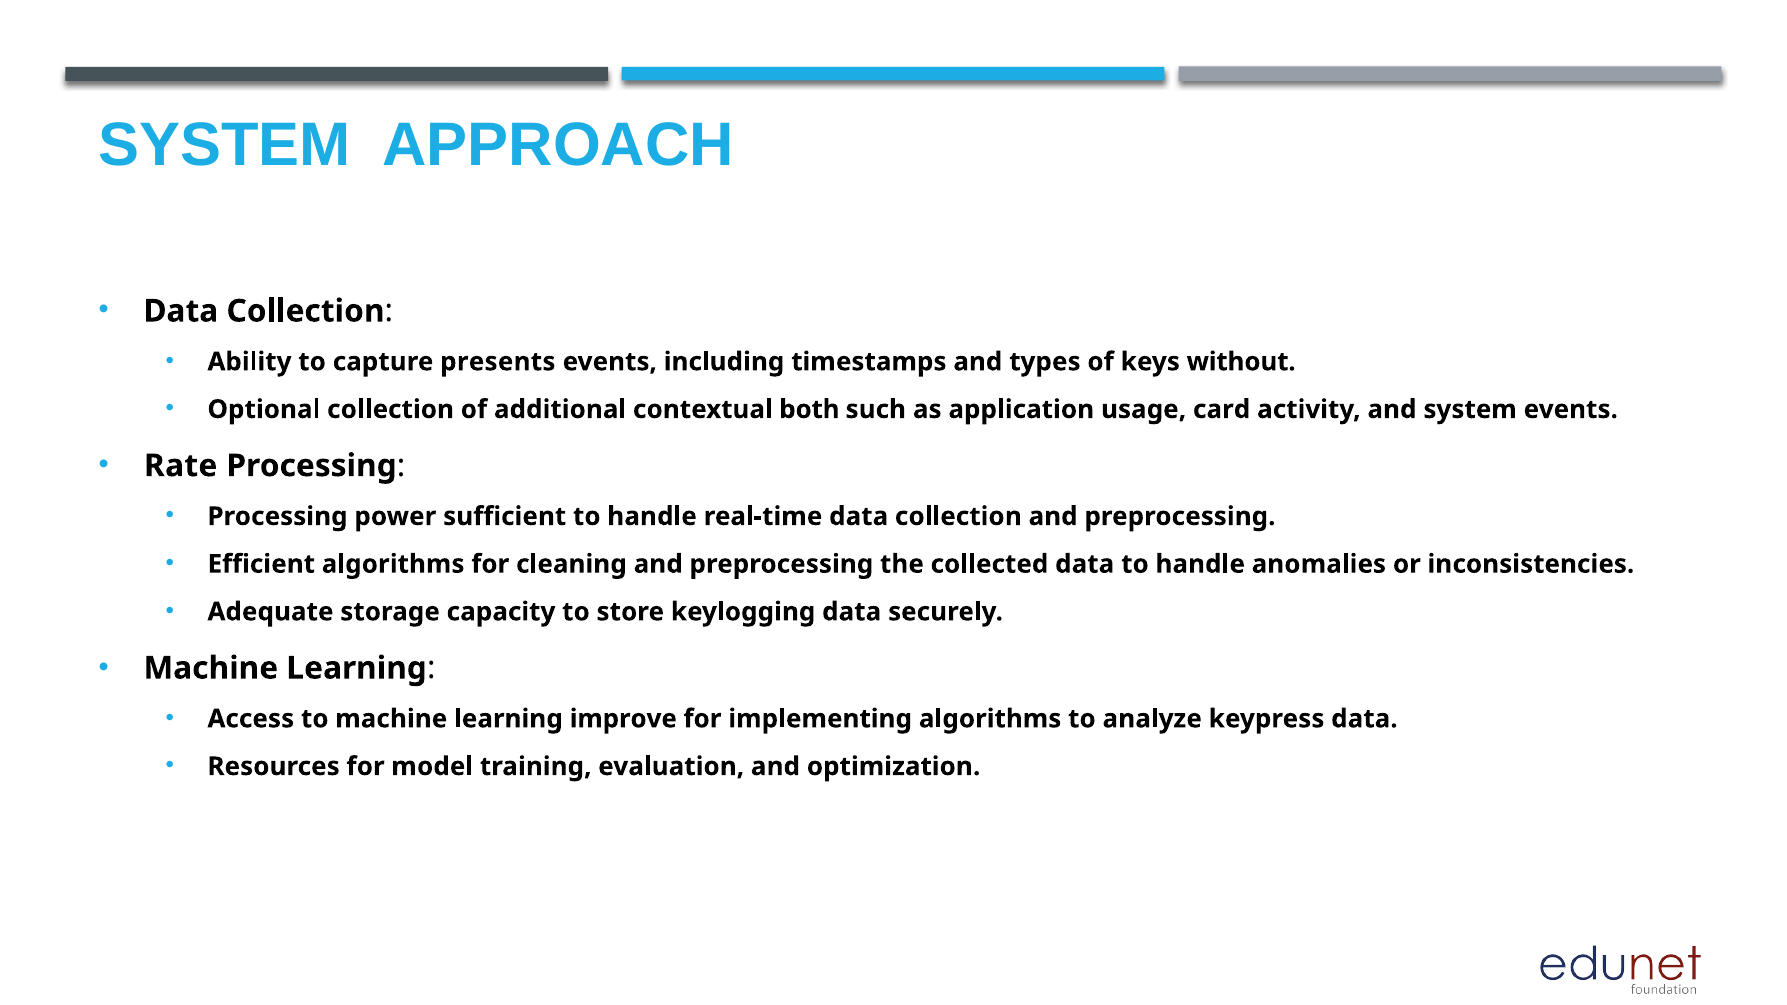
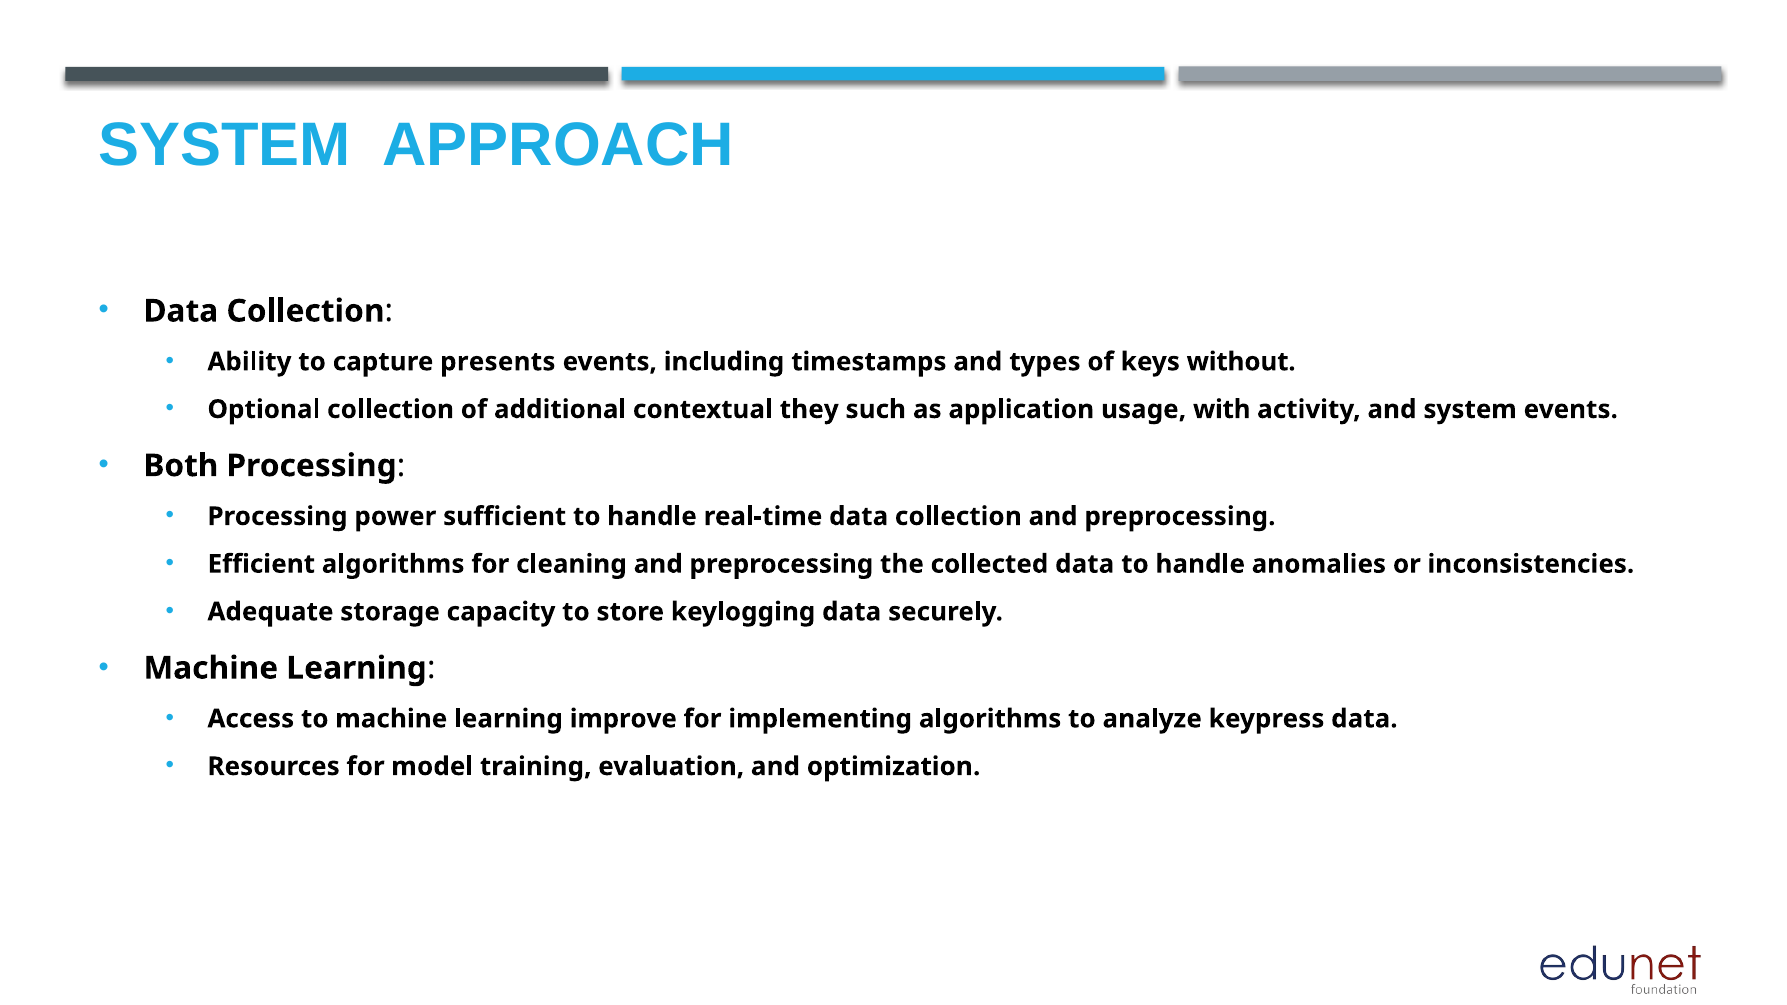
both: both -> they
card: card -> with
Rate: Rate -> Both
